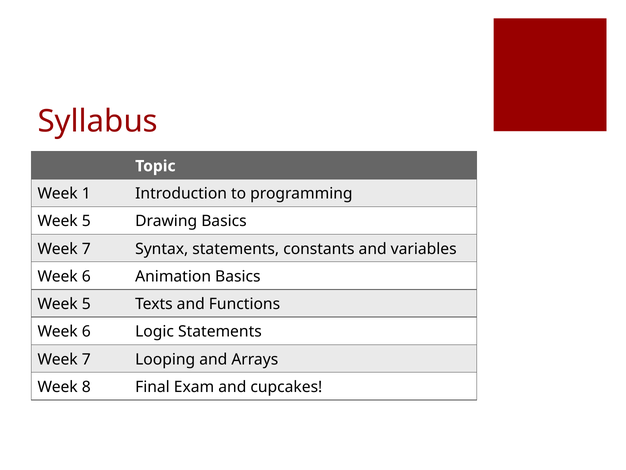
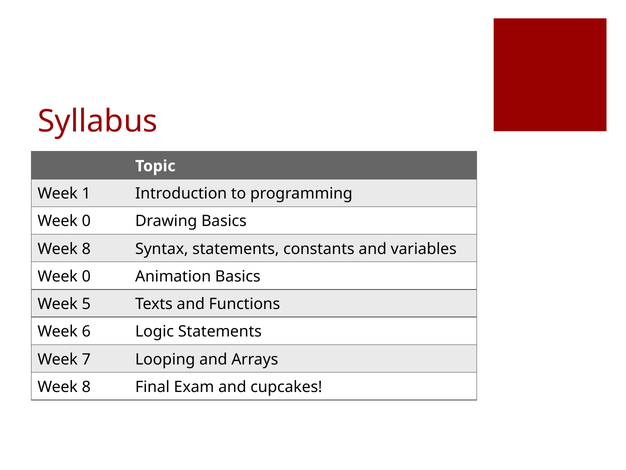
5 at (86, 221): 5 -> 0
7 at (86, 249): 7 -> 8
6 at (86, 276): 6 -> 0
